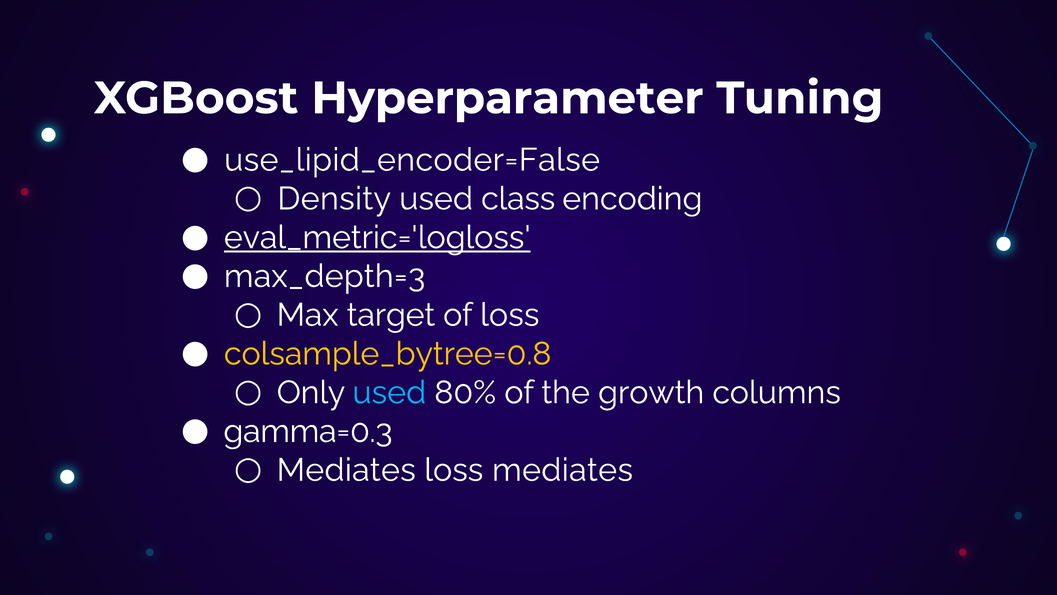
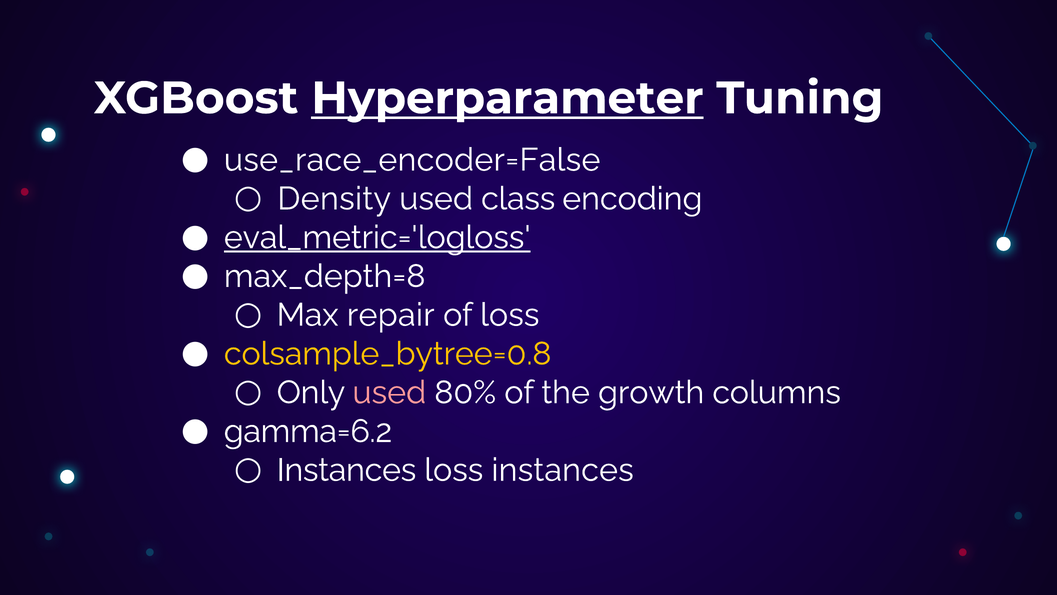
Hyperparameter underline: none -> present
use_lipid_encoder=False: use_lipid_encoder=False -> use_race_encoder=False
max_depth=3: max_depth=3 -> max_depth=8
target: target -> repair
used at (389, 392) colour: light blue -> pink
gamma=0.3: gamma=0.3 -> gamma=6.2
Mediates at (346, 470): Mediates -> Instances
loss mediates: mediates -> instances
